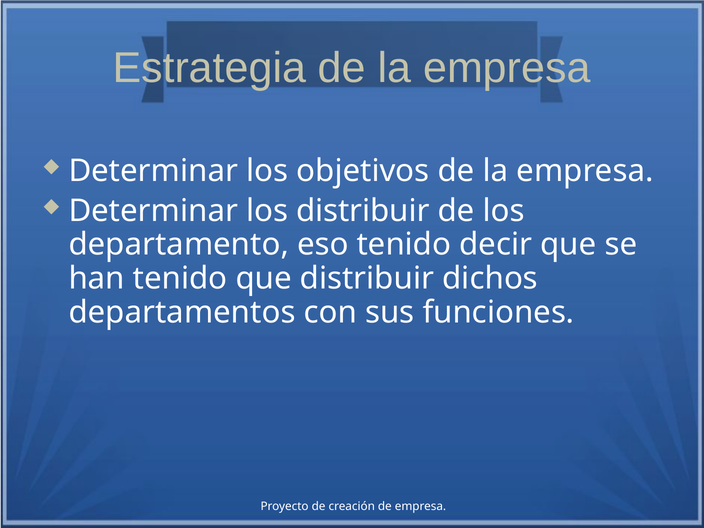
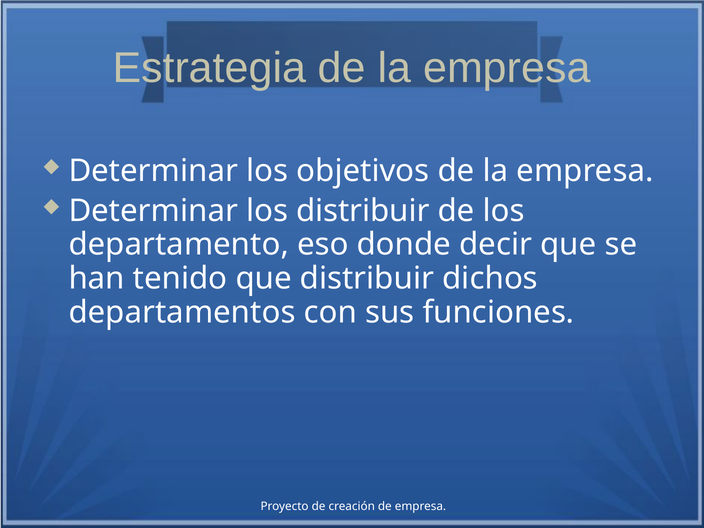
eso tenido: tenido -> donde
